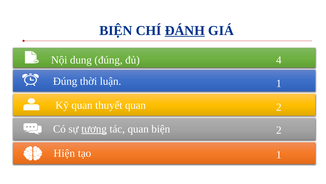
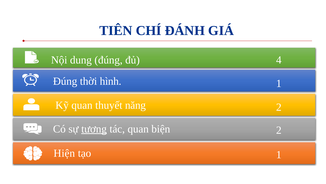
BIỆN at (116, 30): BIỆN -> TIÊN
ĐÁNH underline: present -> none
luận: luận -> hình
thuyết quan: quan -> năng
